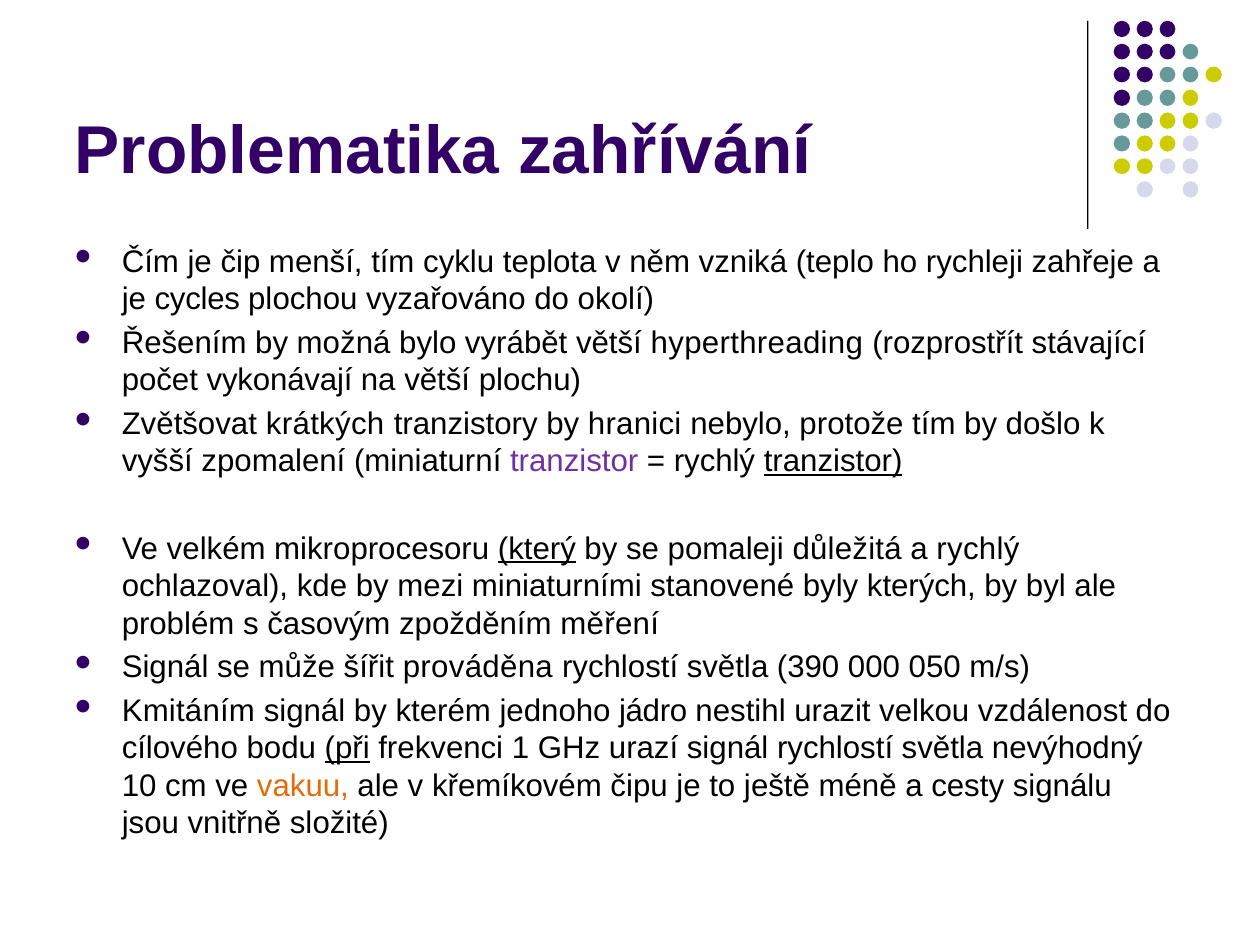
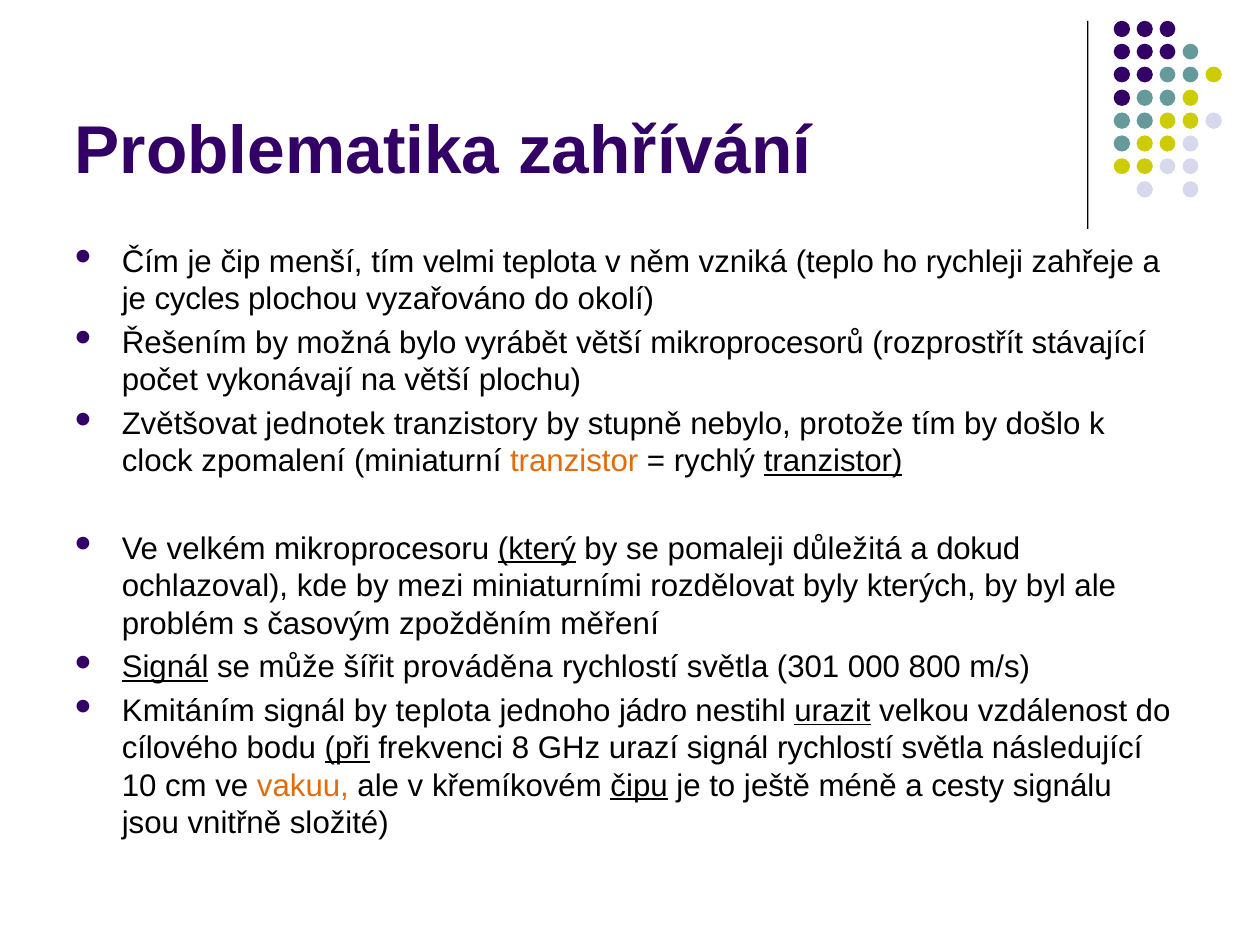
cyklu: cyklu -> velmi
hyperthreading: hyperthreading -> mikroprocesorů
krátkých: krátkých -> jednotek
hranici: hranici -> stupně
vyšší: vyšší -> clock
tranzistor at (574, 462) colour: purple -> orange
a rychlý: rychlý -> dokud
stanovené: stanovené -> rozdělovat
Signál at (165, 668) underline: none -> present
390: 390 -> 301
050: 050 -> 800
by kterém: kterém -> teplota
urazit underline: none -> present
1: 1 -> 8
nevýhodný: nevýhodný -> následující
čipu underline: none -> present
